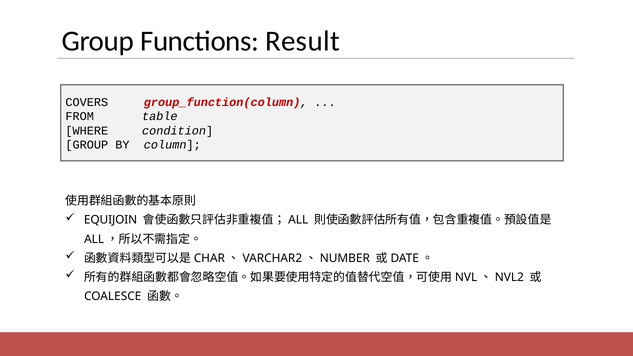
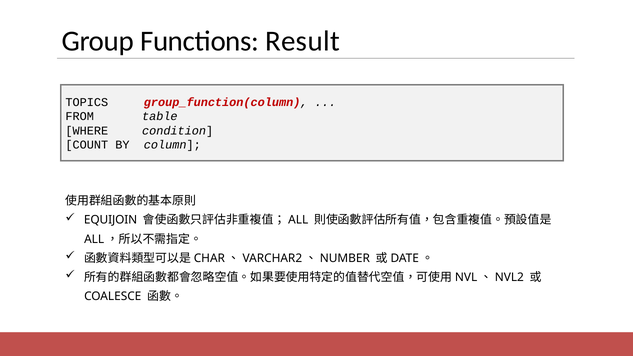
COVERS: COVERS -> TOPICS
GROUP at (87, 145): GROUP -> COUNT
